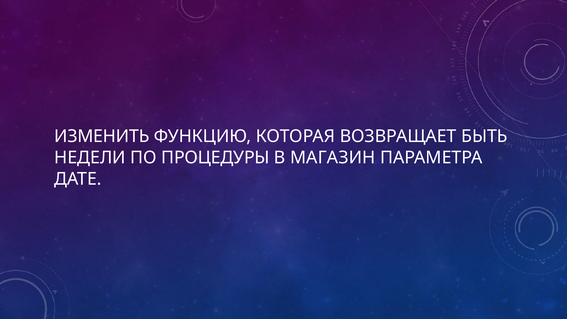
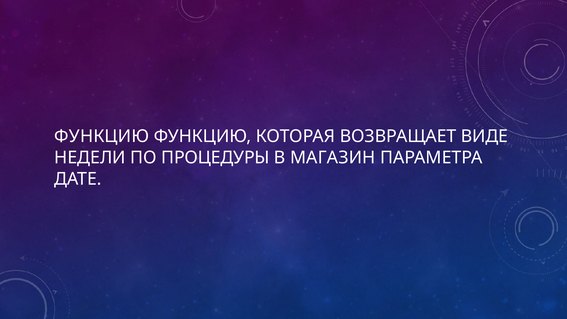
ИЗМЕНИТЬ at (102, 136): ИЗМЕНИТЬ -> ФУНКЦИЮ
БЫТЬ: БЫТЬ -> ВИДЕ
